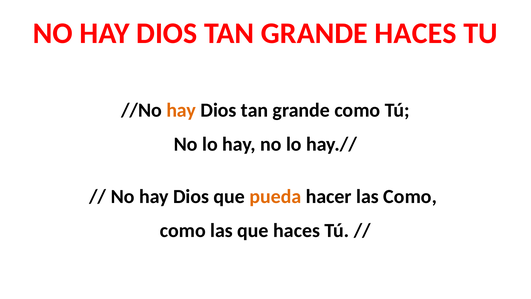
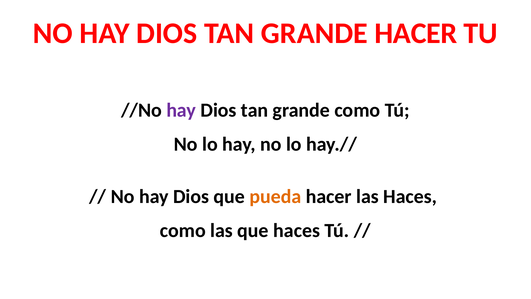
GRANDE HACES: HACES -> HACER
hay at (181, 110) colour: orange -> purple
las Como: Como -> Haces
